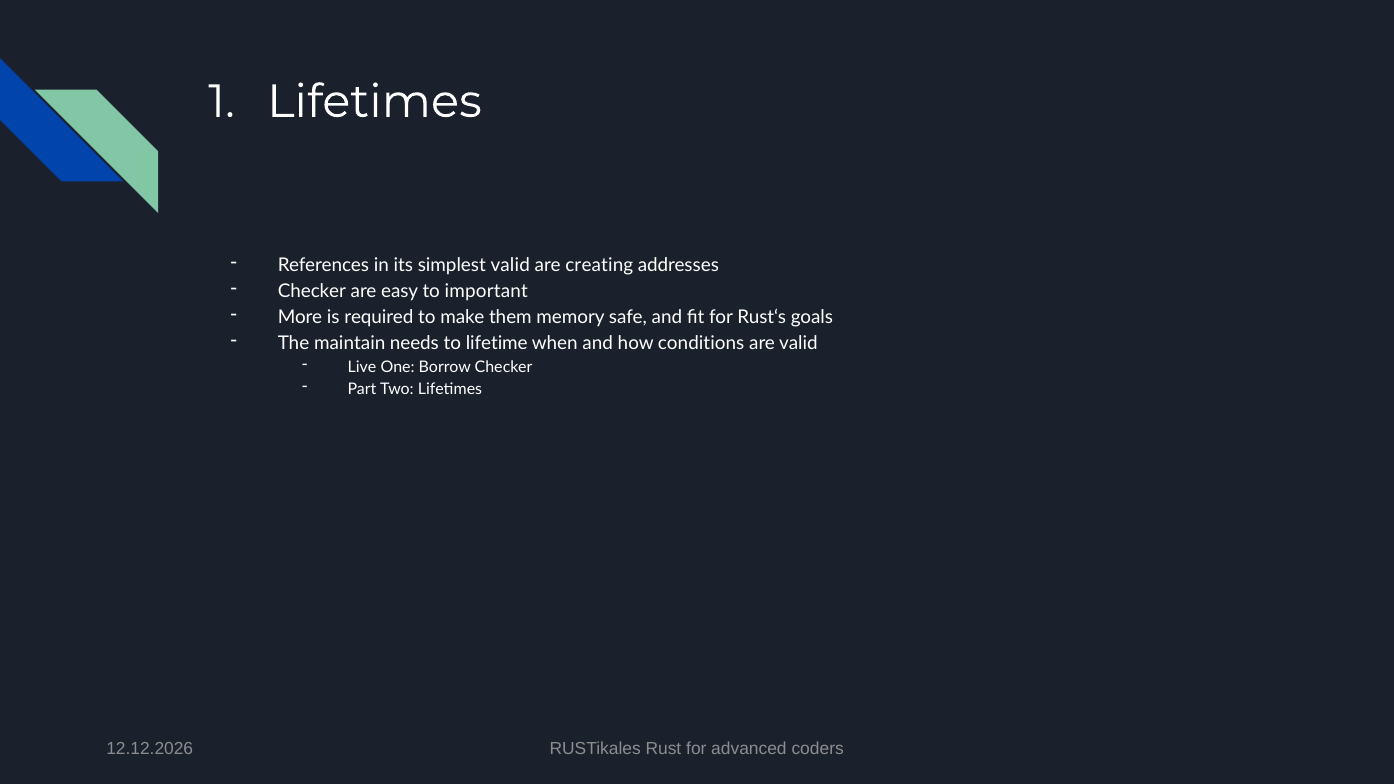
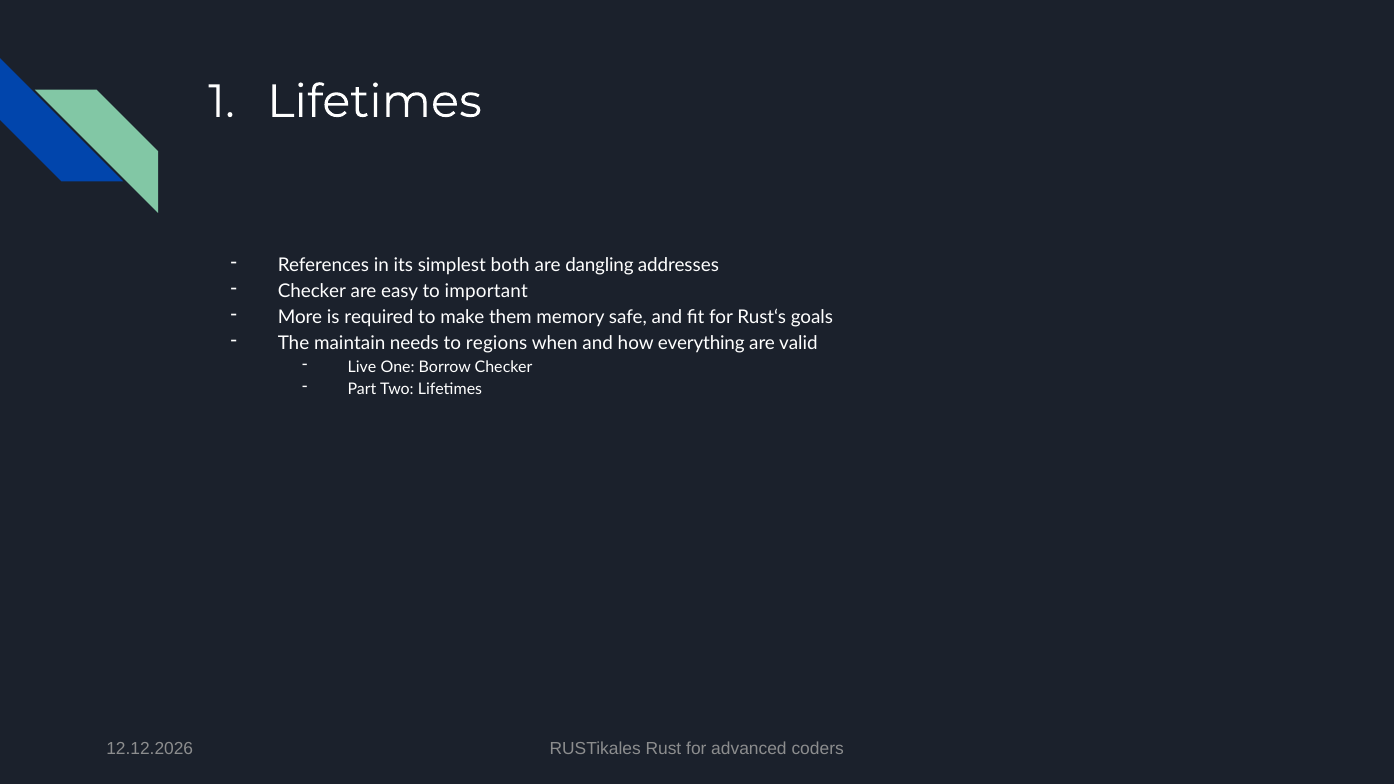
simplest valid: valid -> both
creating: creating -> dangling
lifetime: lifetime -> regions
conditions: conditions -> everything
